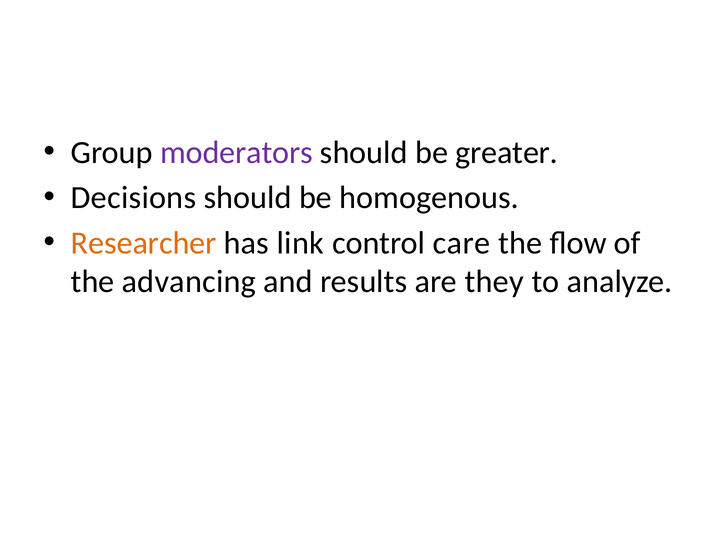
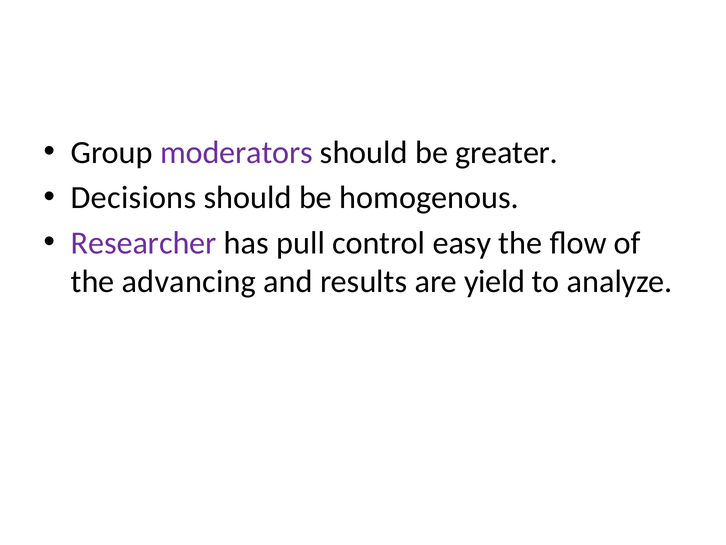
Researcher colour: orange -> purple
link: link -> pull
care: care -> easy
they: they -> yield
